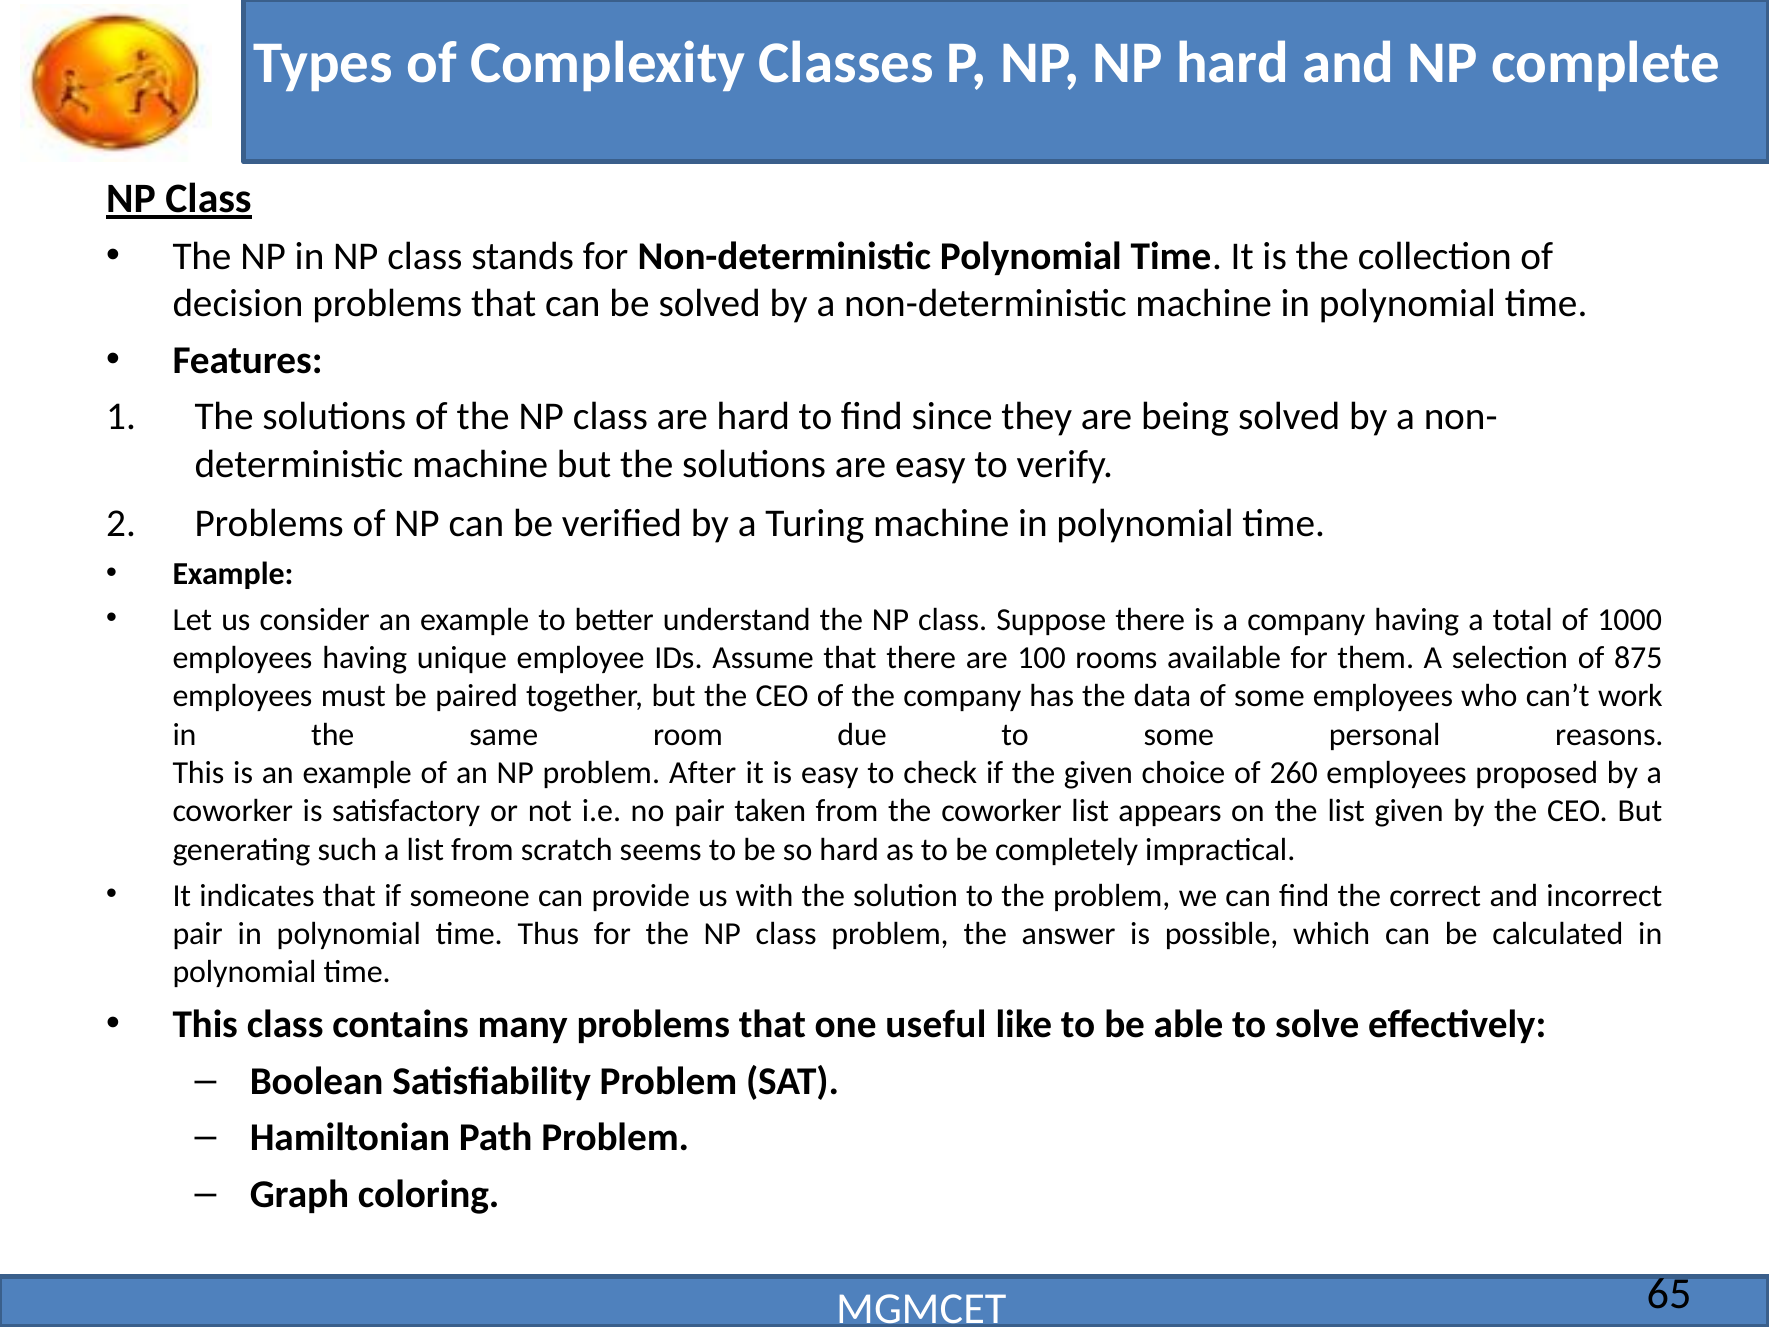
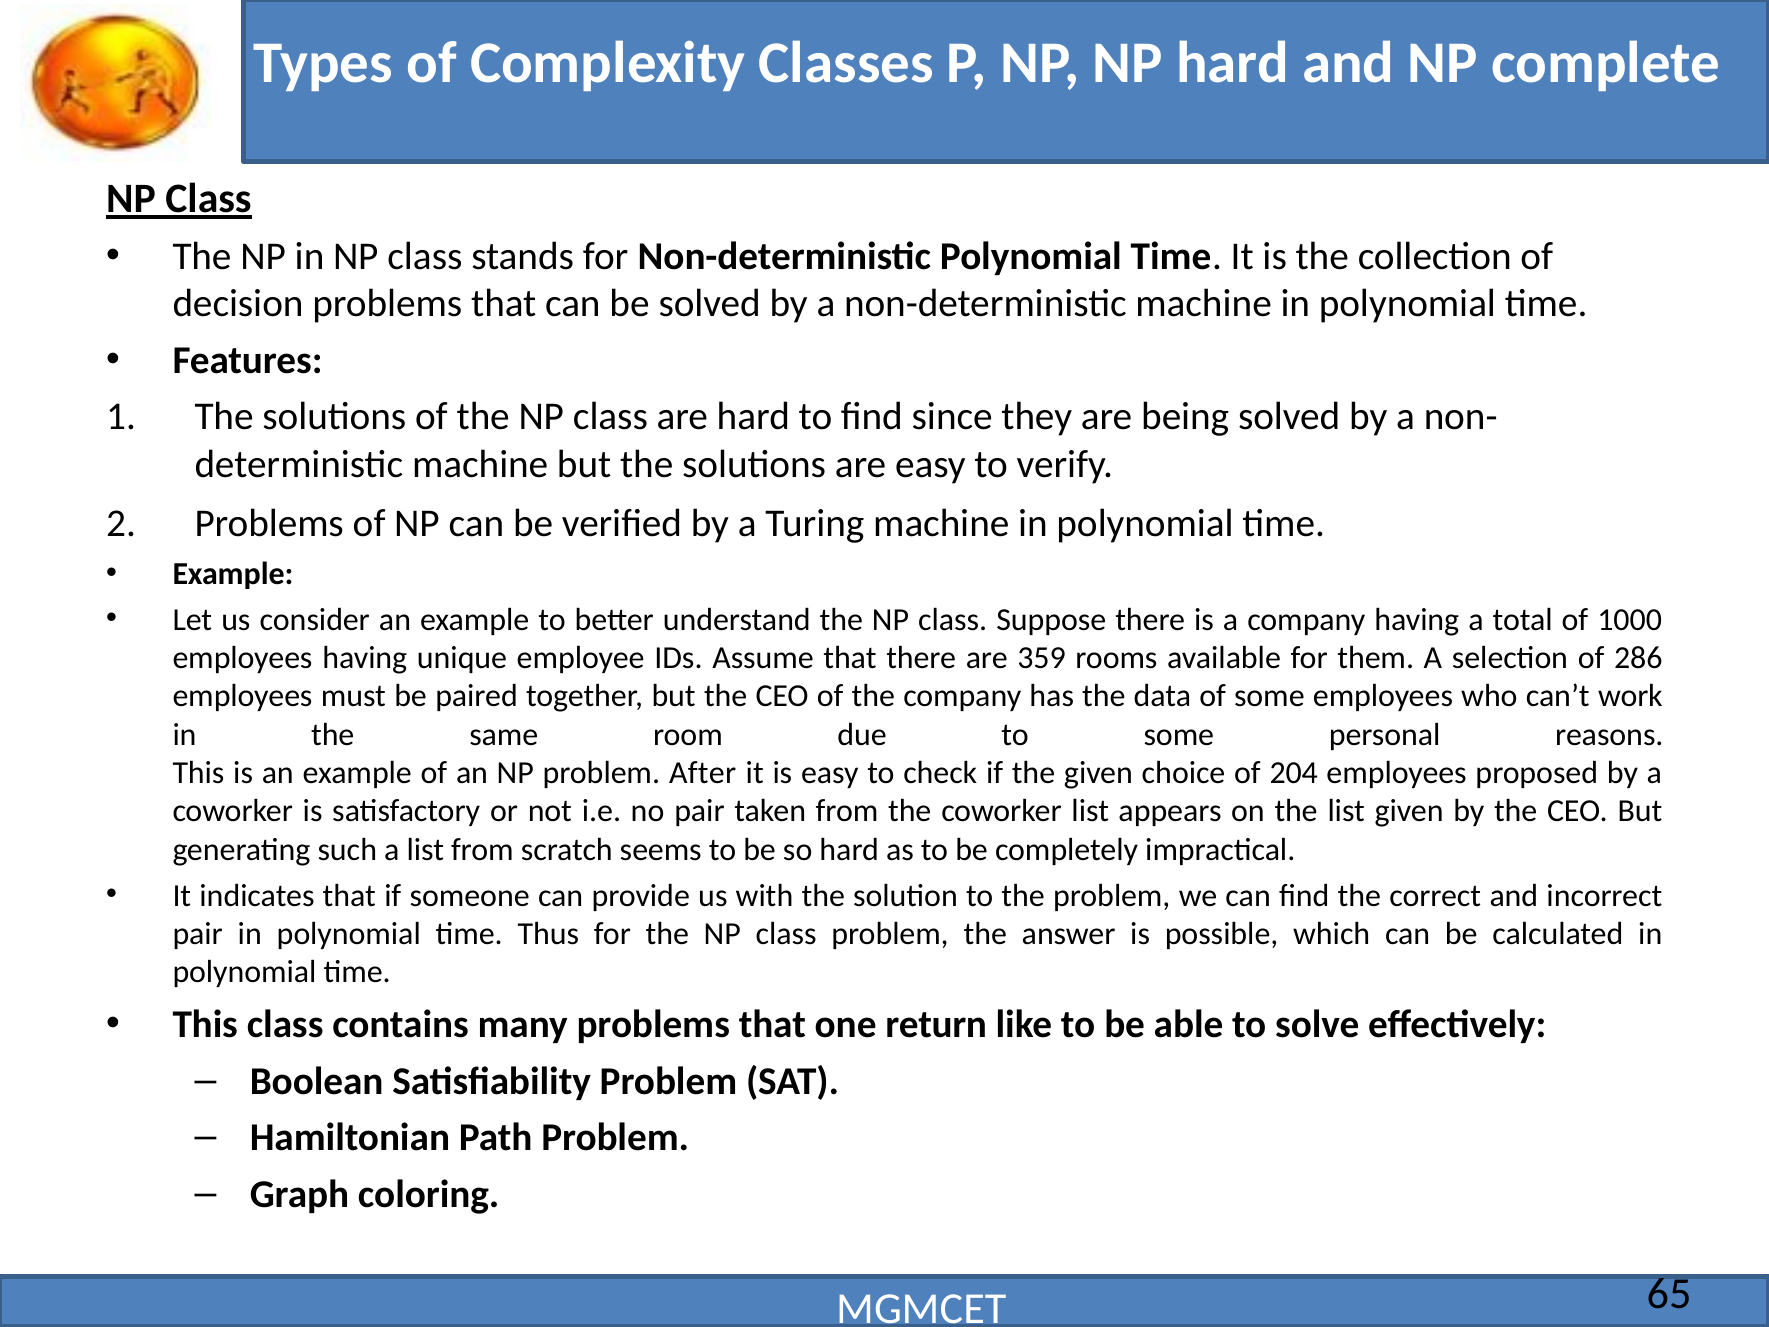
100: 100 -> 359
875: 875 -> 286
260: 260 -> 204
useful: useful -> return
